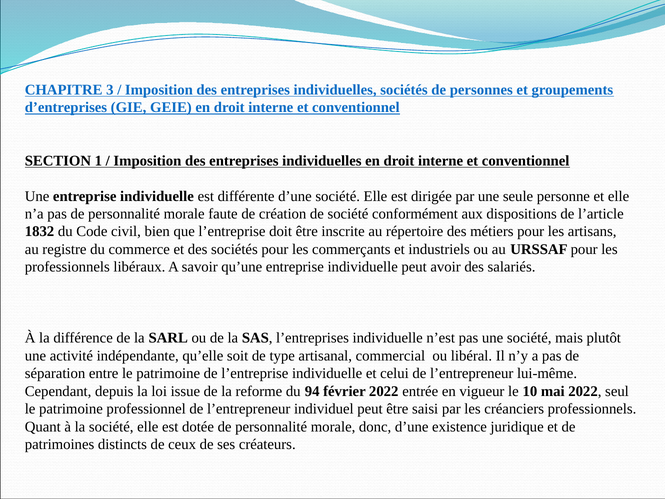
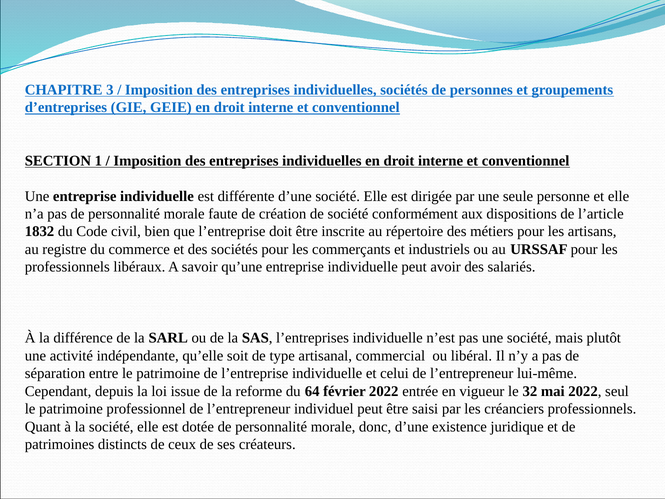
94: 94 -> 64
10: 10 -> 32
